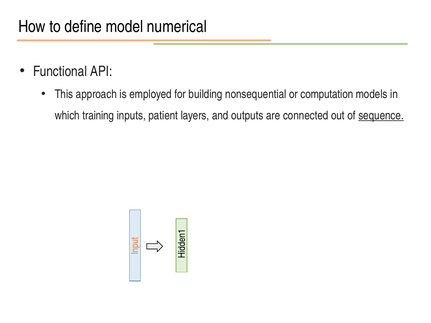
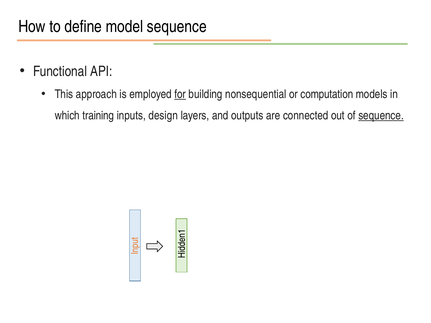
model numerical: numerical -> sequence
for underline: none -> present
patient: patient -> design
